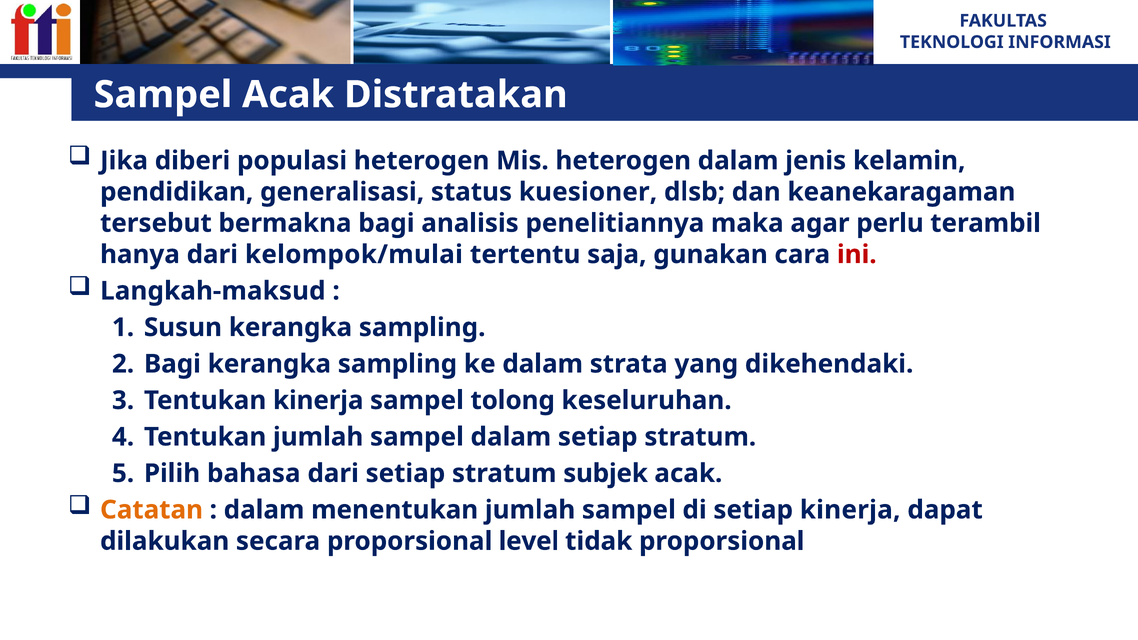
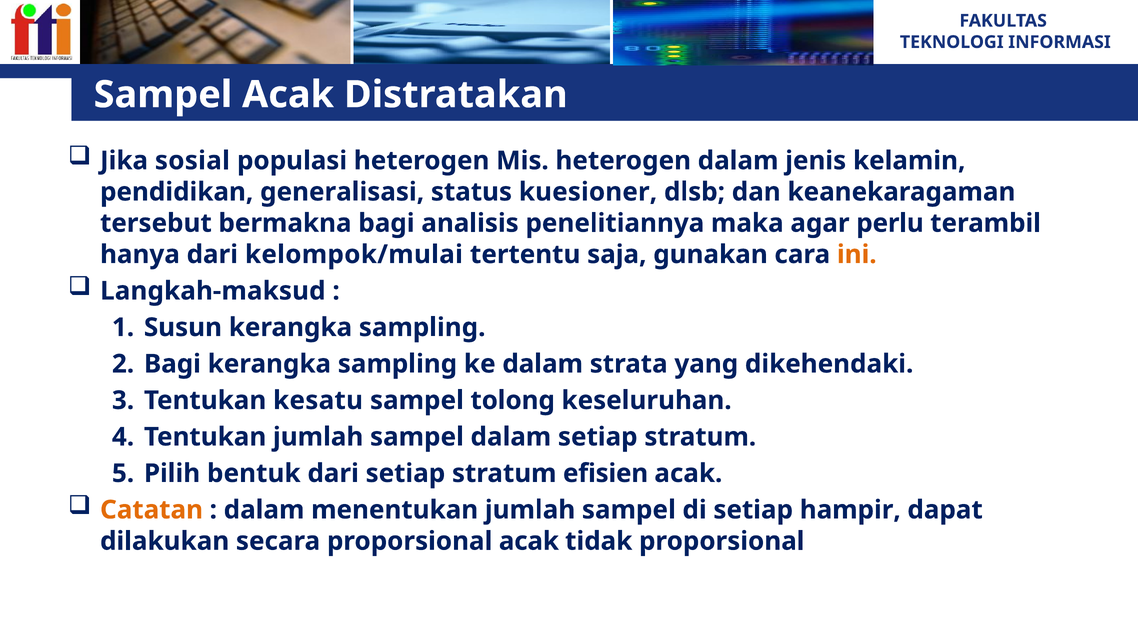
diberi: diberi -> sosial
ini colour: red -> orange
Tentukan kinerja: kinerja -> kesatu
bahasa: bahasa -> bentuk
subjek: subjek -> efisien
setiap kinerja: kinerja -> hampir
proporsional level: level -> acak
